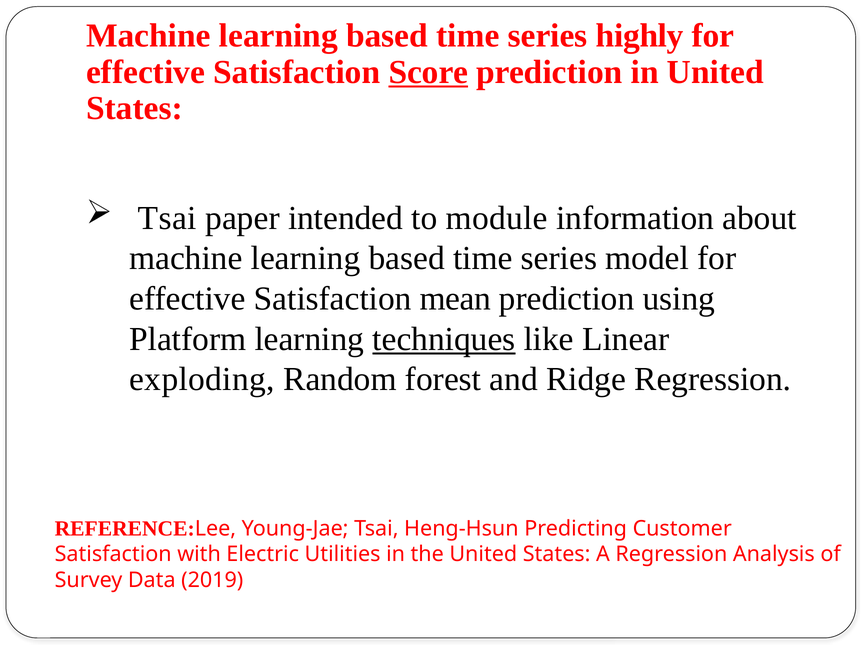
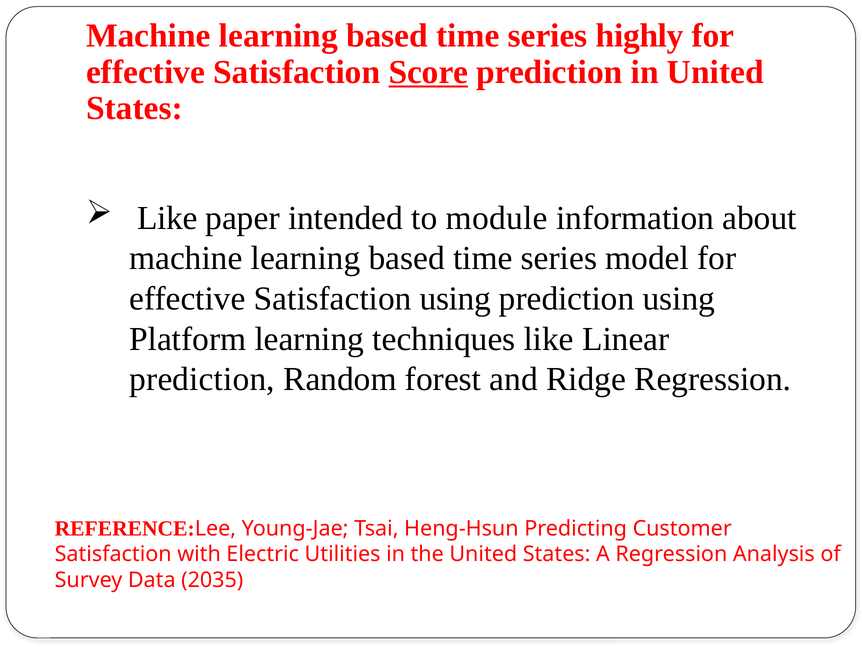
Tsai at (167, 218): Tsai -> Like
Satisfaction mean: mean -> using
techniques underline: present -> none
exploding at (202, 379): exploding -> prediction
2019: 2019 -> 2035
